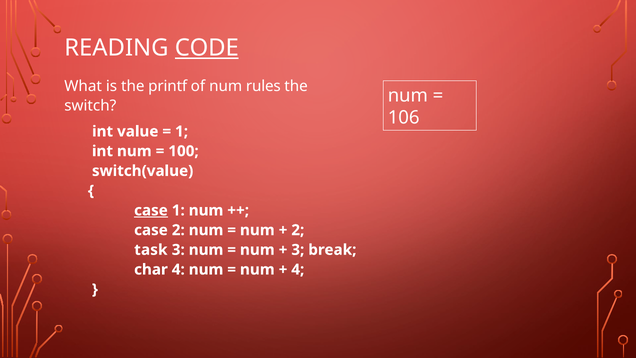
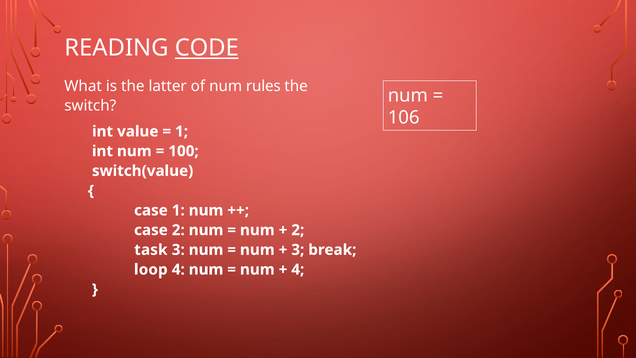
printf: printf -> latter
case at (151, 210) underline: present -> none
char: char -> loop
